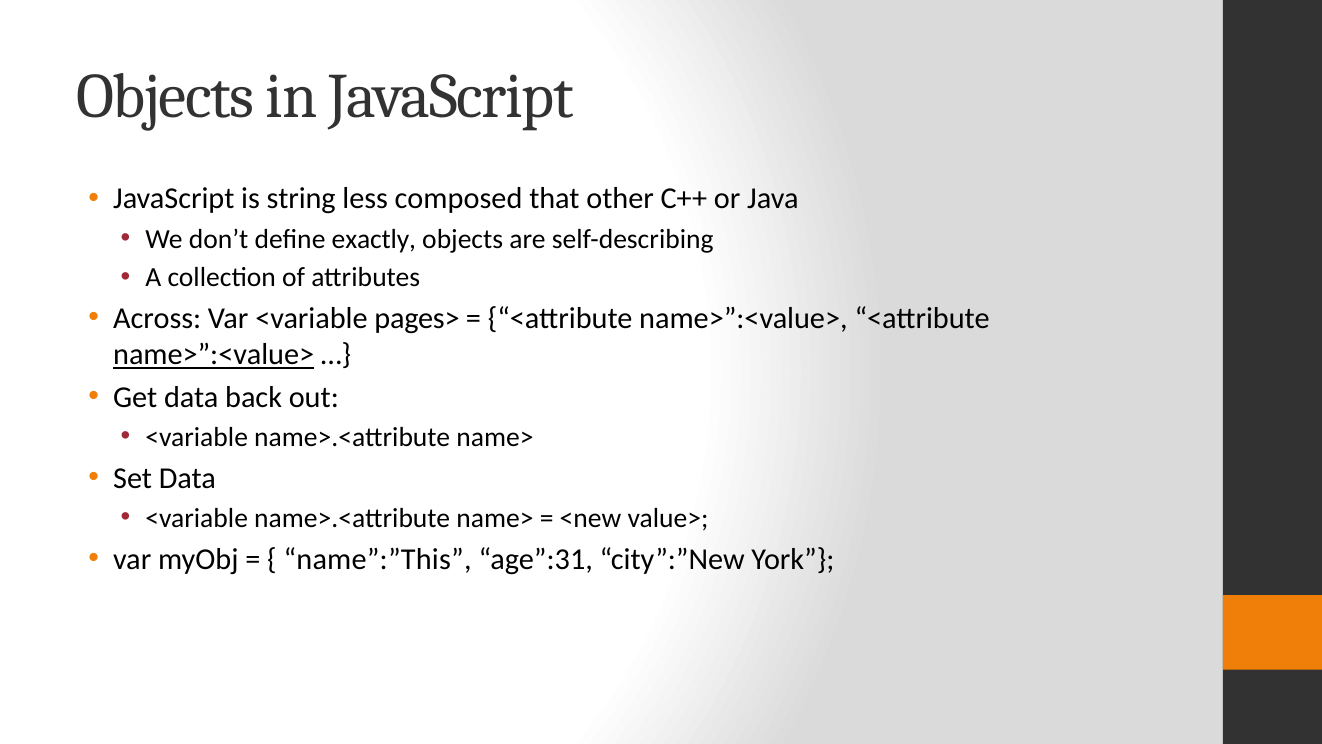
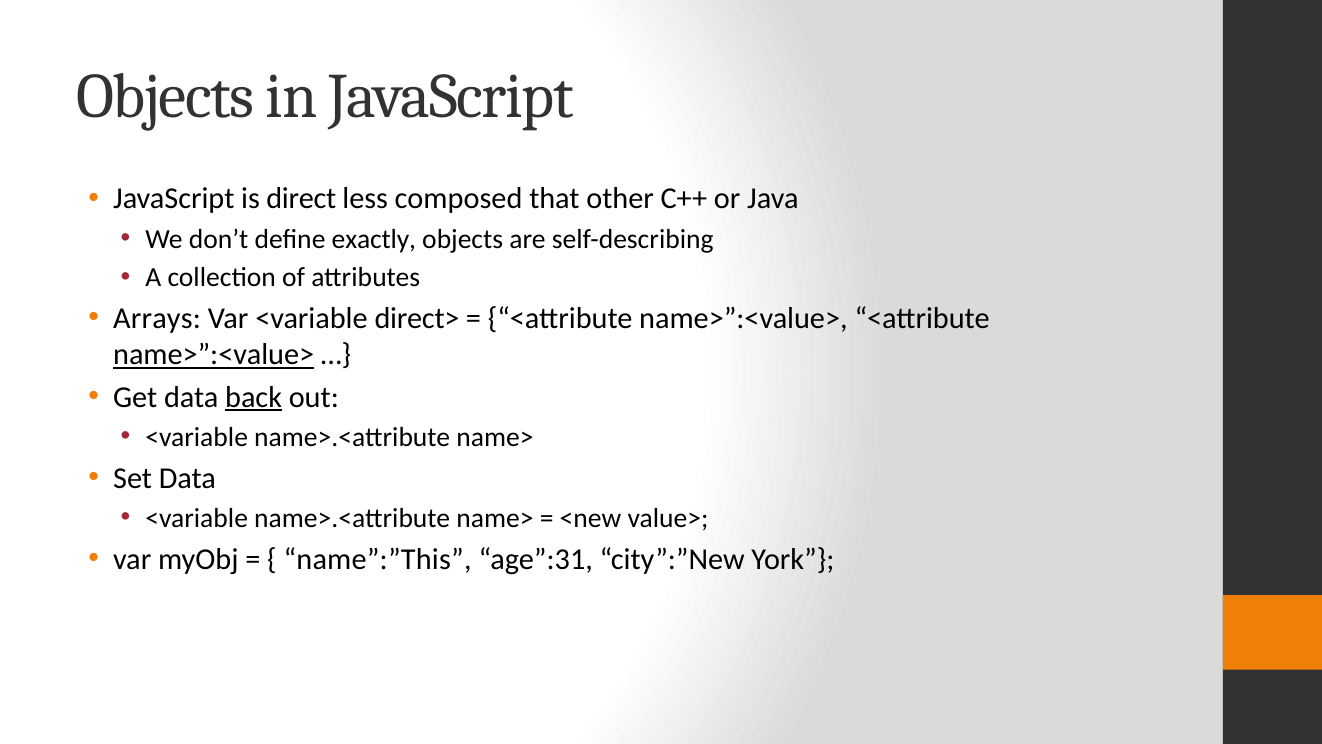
string: string -> direct
Across: Across -> Arrays
pages>: pages> -> direct>
back underline: none -> present
